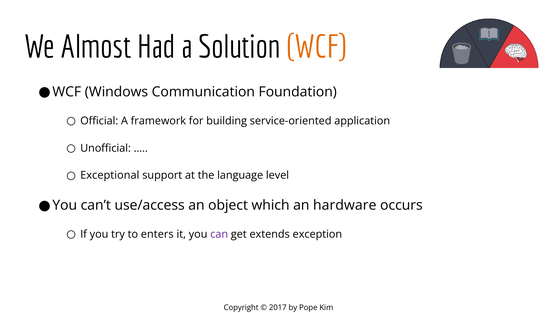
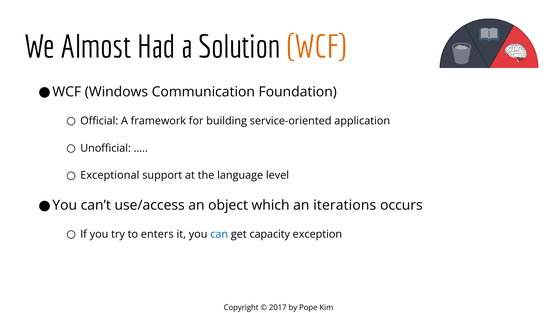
hardware: hardware -> iterations
can colour: purple -> blue
extends: extends -> capacity
